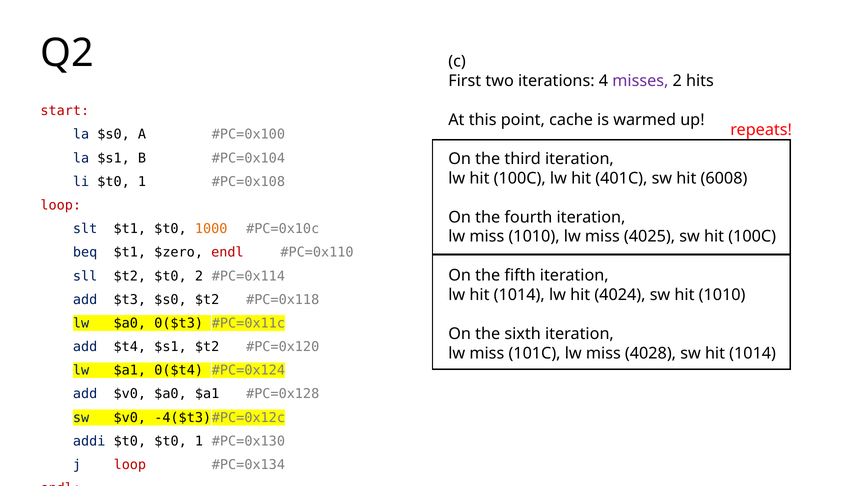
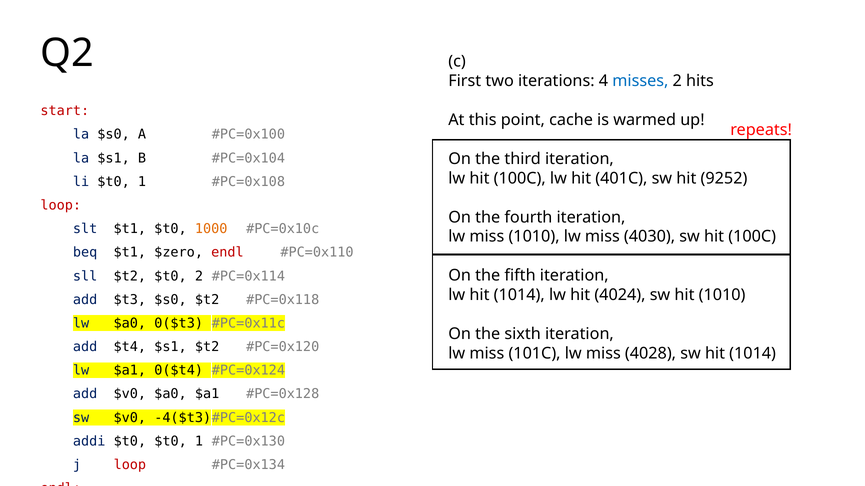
misses colour: purple -> blue
6008: 6008 -> 9252
4025: 4025 -> 4030
